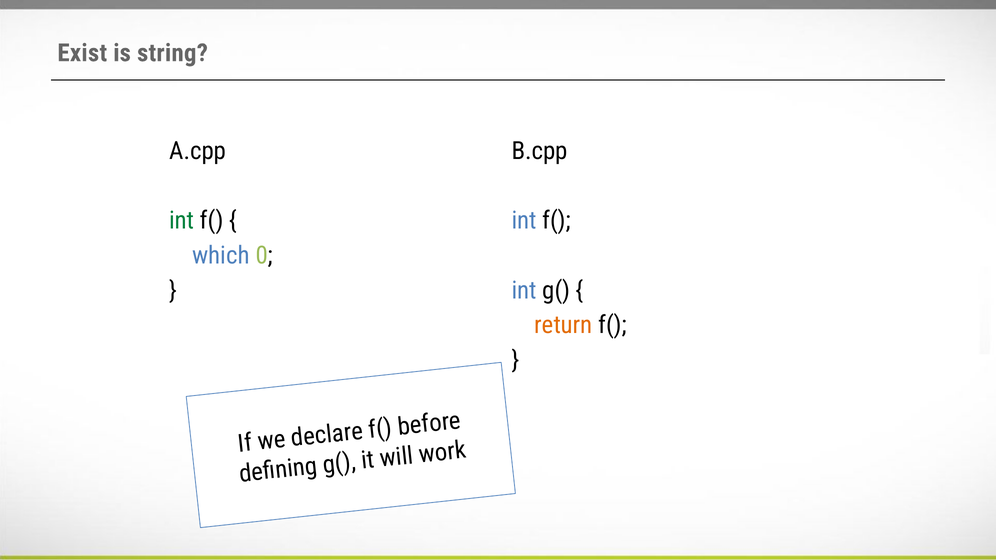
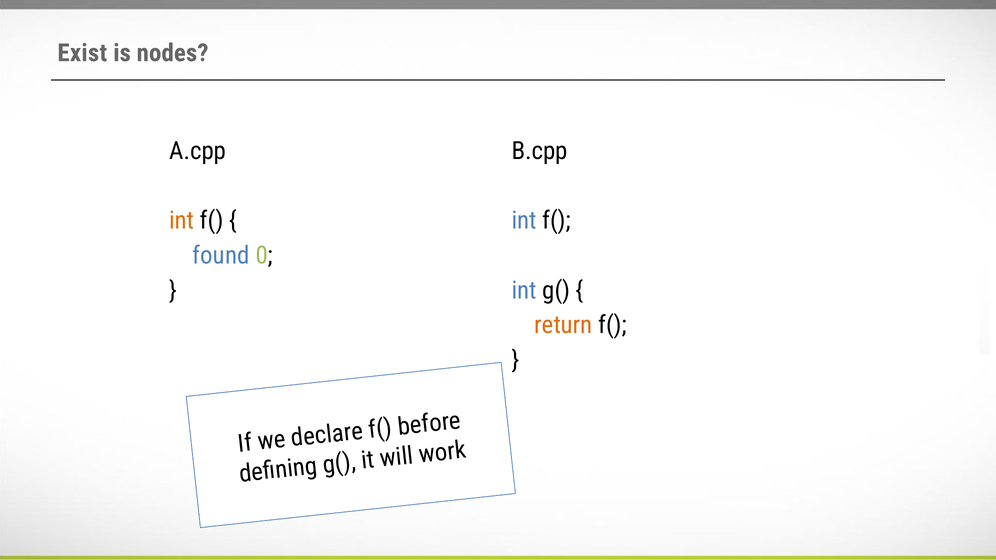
string: string -> nodes
int at (182, 221) colour: green -> orange
which: which -> found
